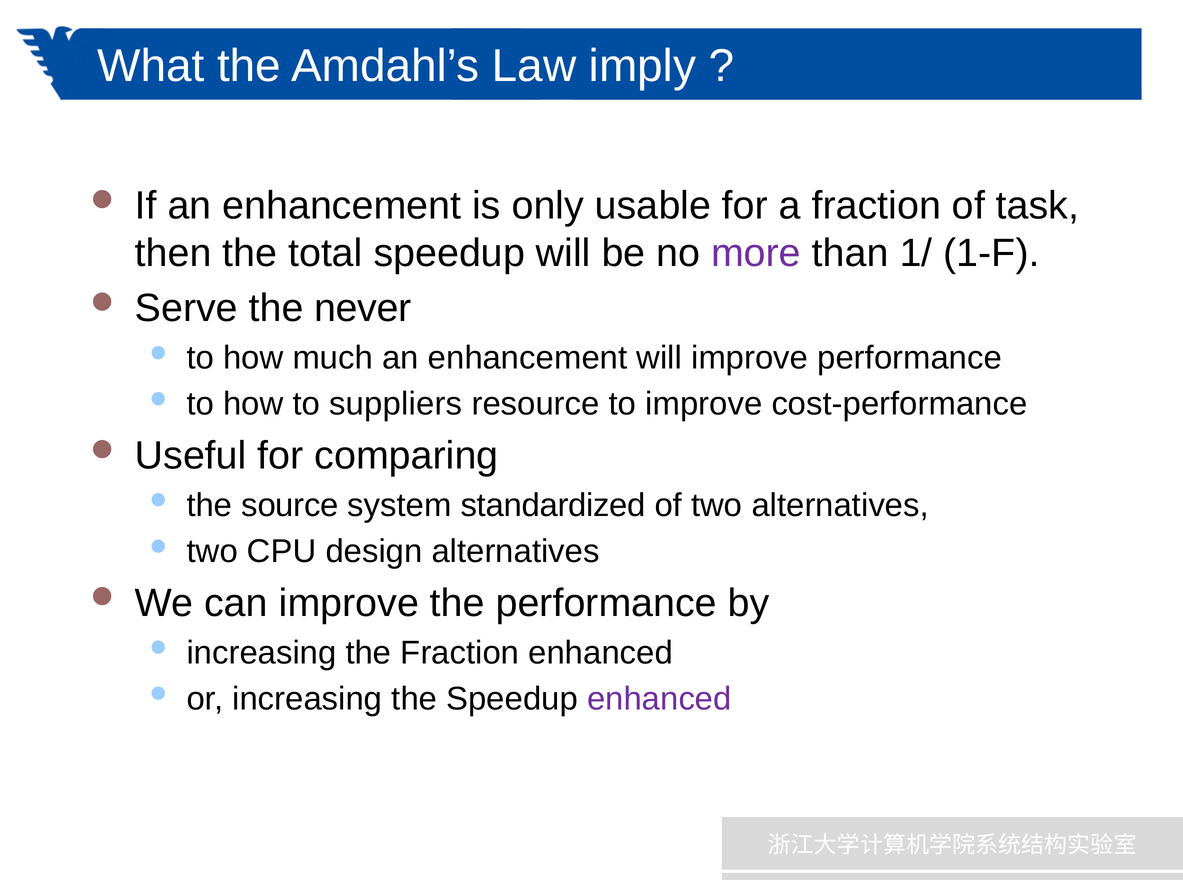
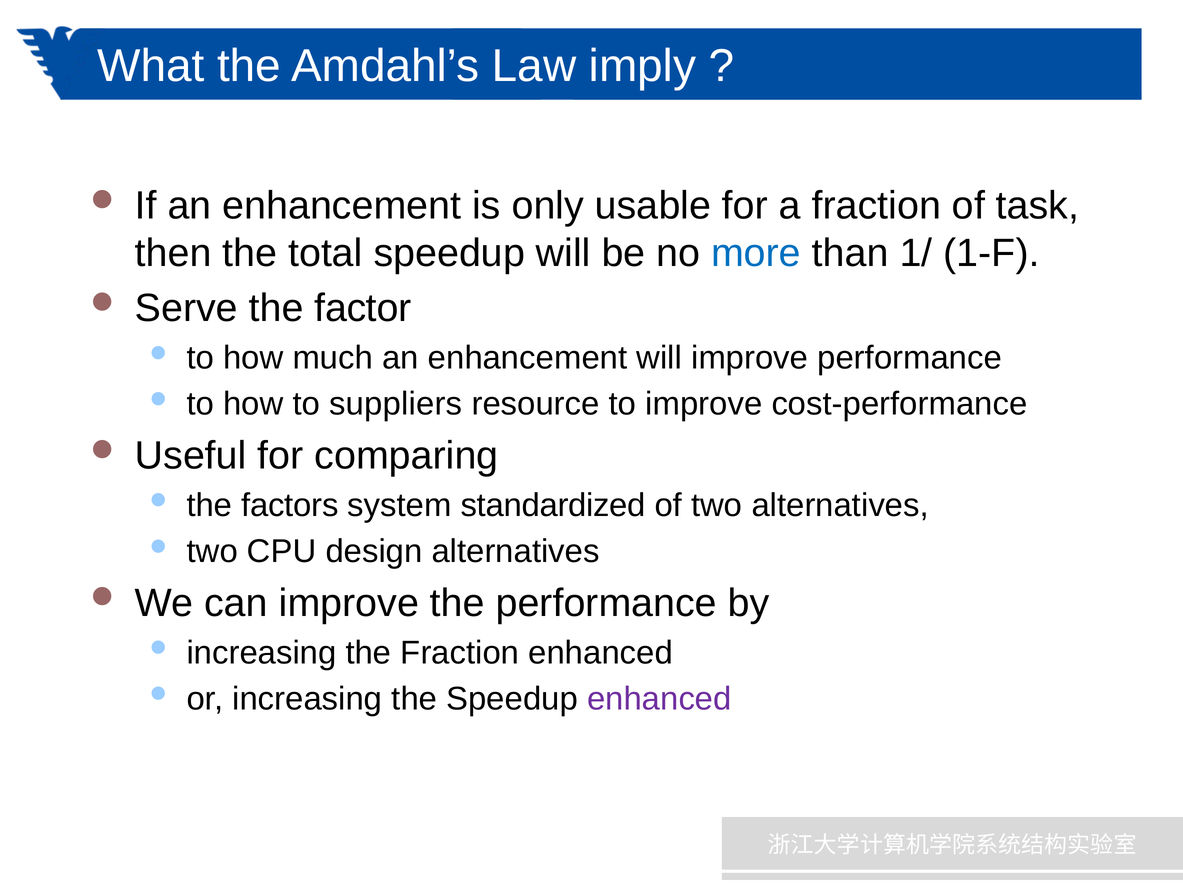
more colour: purple -> blue
never: never -> factor
source: source -> factors
